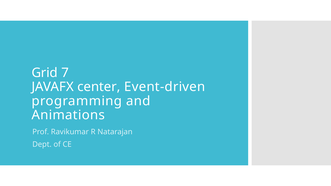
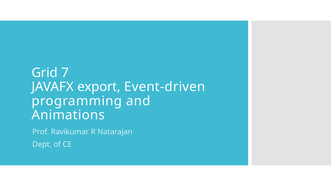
center: center -> export
